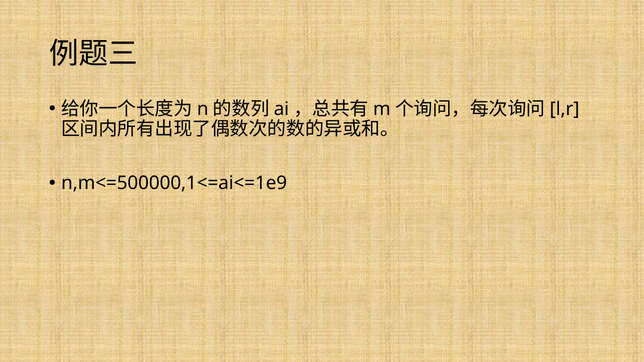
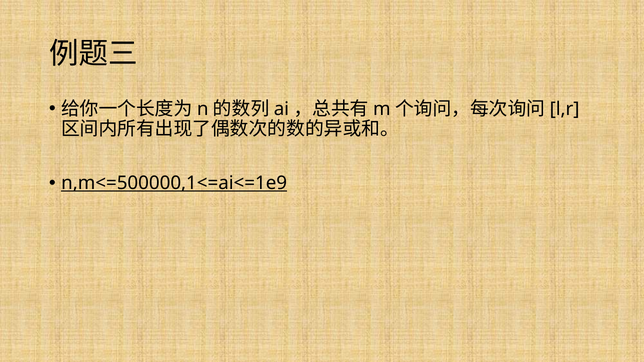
n,m<=500000,1<=ai<=1e9 underline: none -> present
